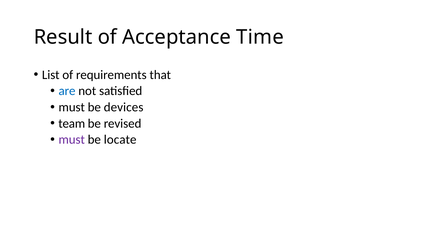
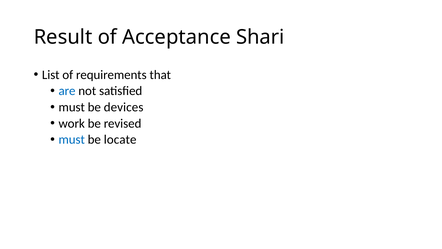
Time: Time -> Shari
team: team -> work
must at (72, 139) colour: purple -> blue
